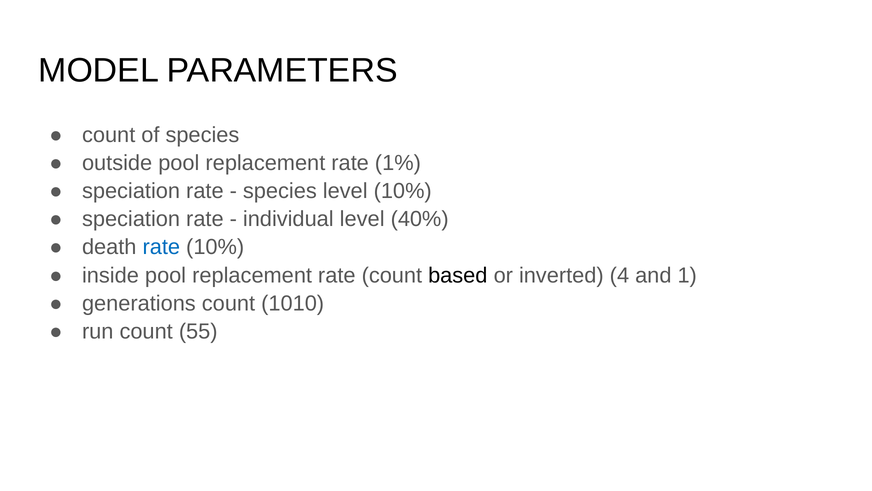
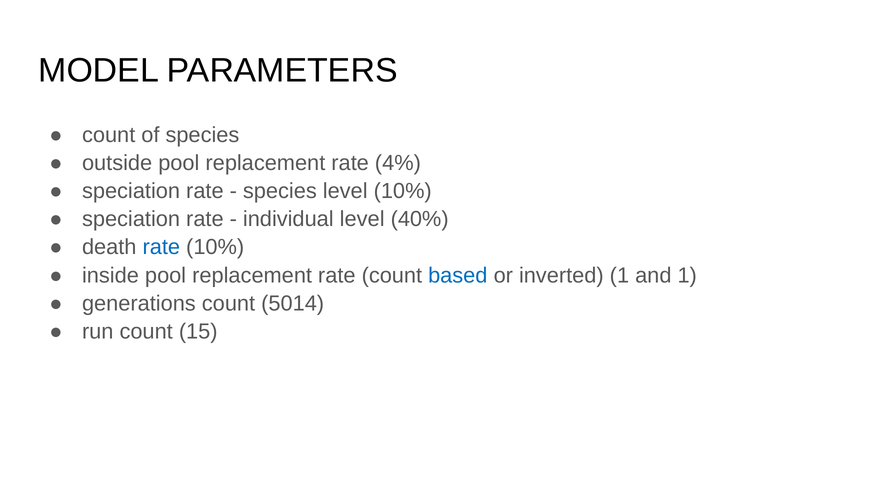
1%: 1% -> 4%
based colour: black -> blue
inverted 4: 4 -> 1
1010: 1010 -> 5014
55: 55 -> 15
